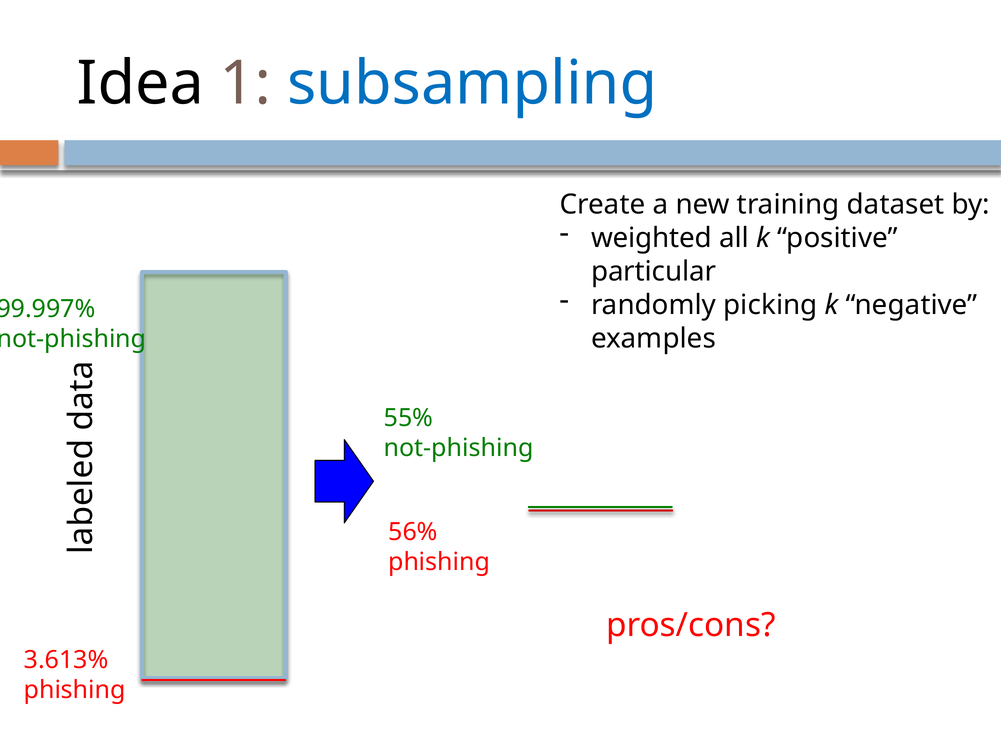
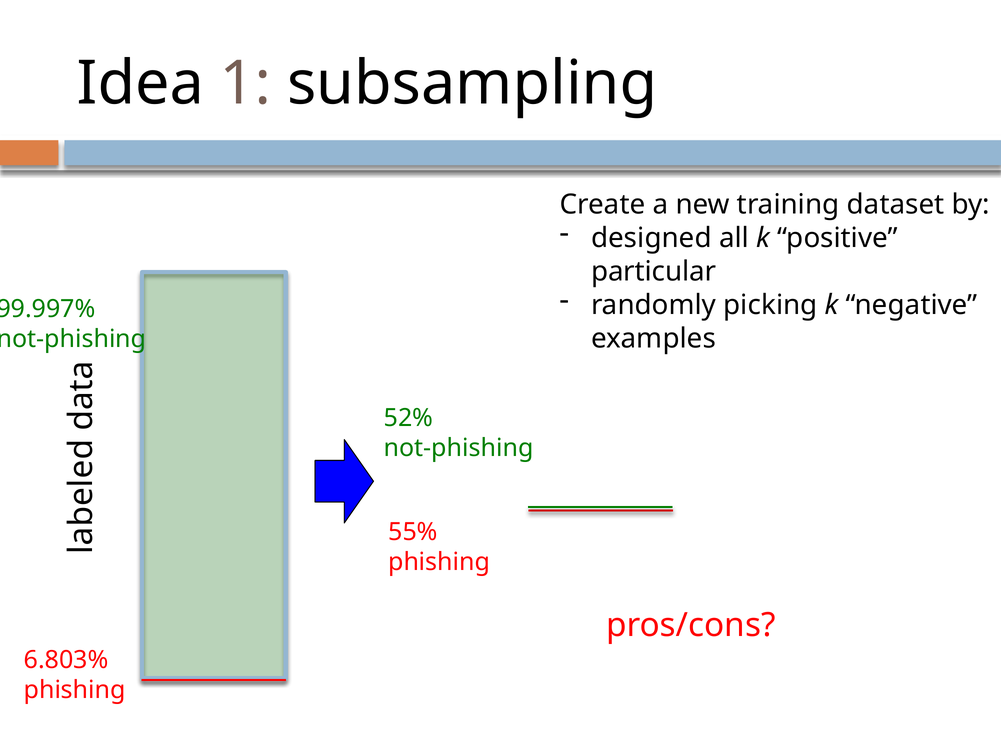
subsampling colour: blue -> black
weighted: weighted -> designed
55%: 55% -> 52%
56%: 56% -> 55%
3.613%: 3.613% -> 6.803%
